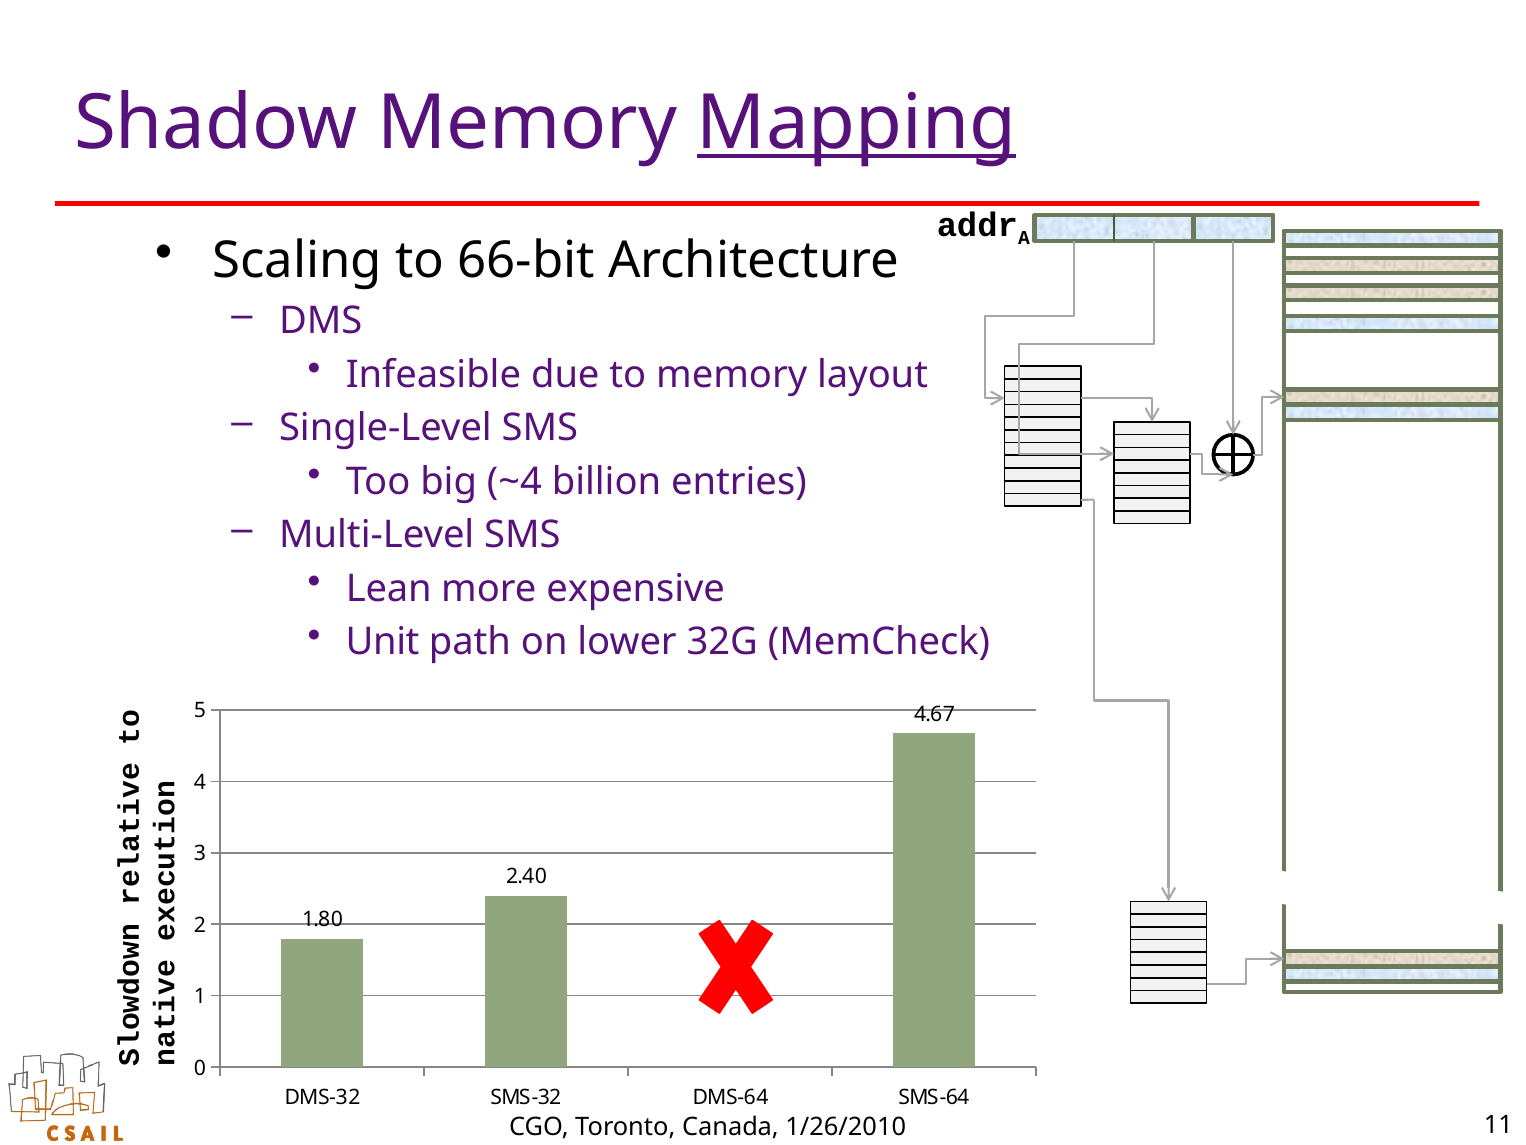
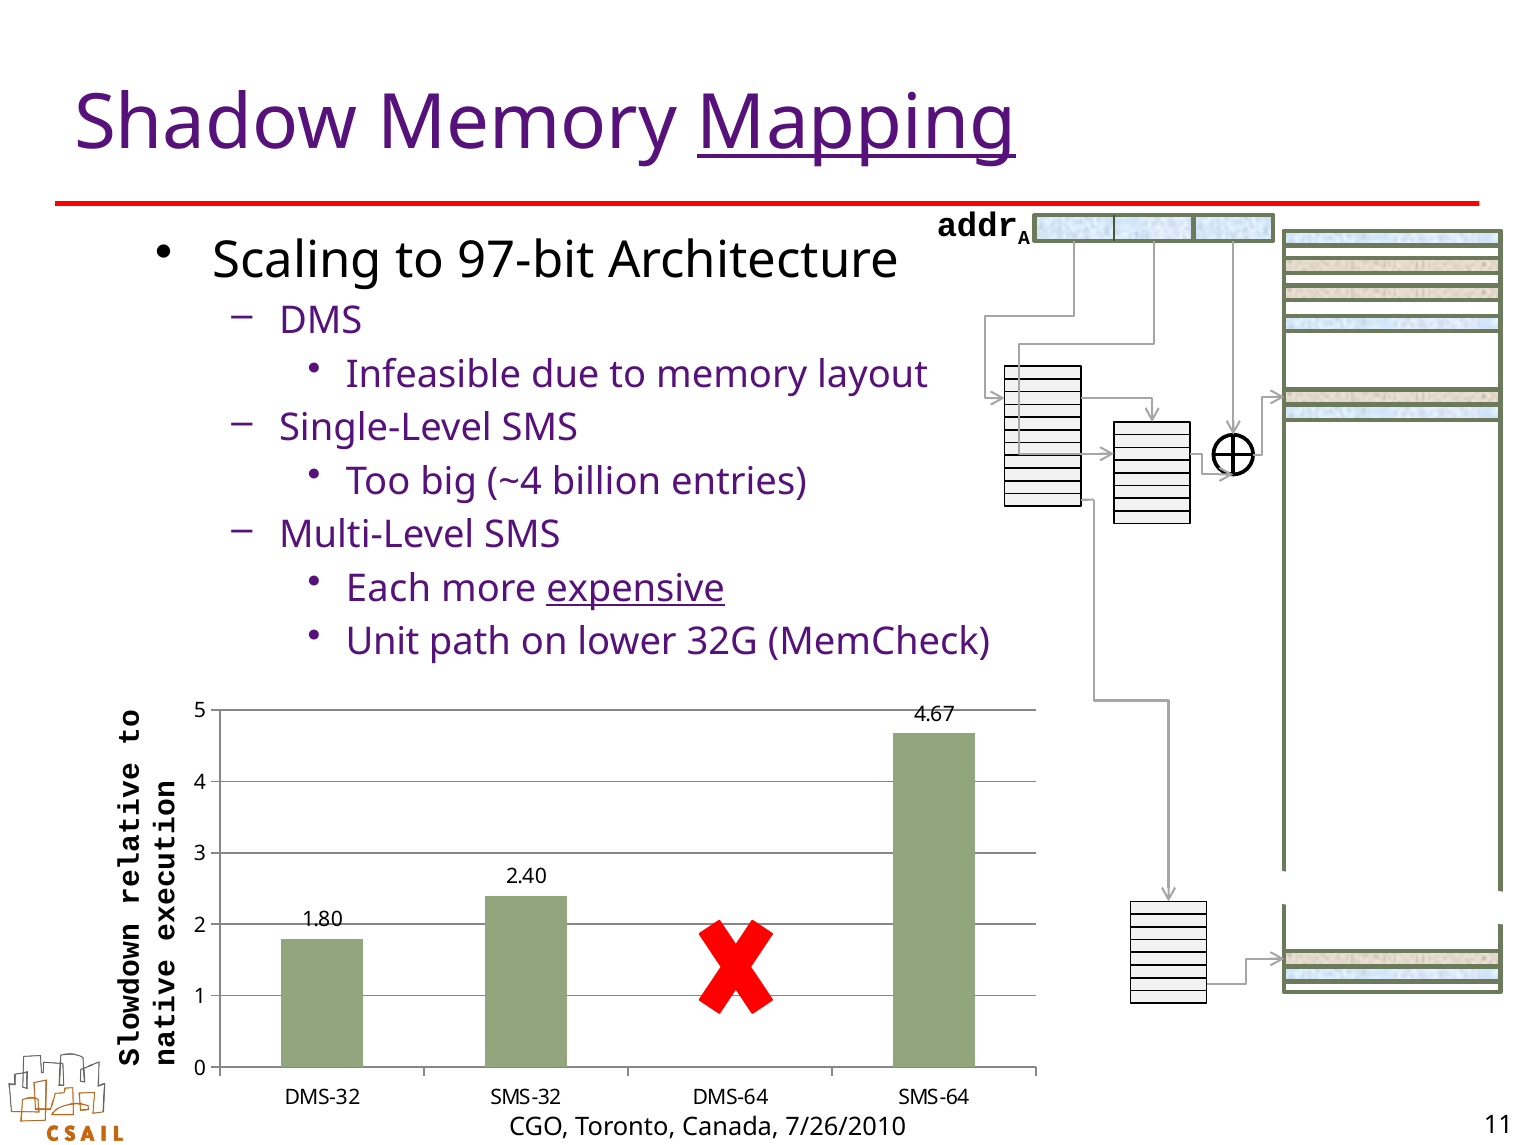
66-bit: 66-bit -> 97-bit
Lean: Lean -> Each
expensive underline: none -> present
1/26/2010: 1/26/2010 -> 7/26/2010
